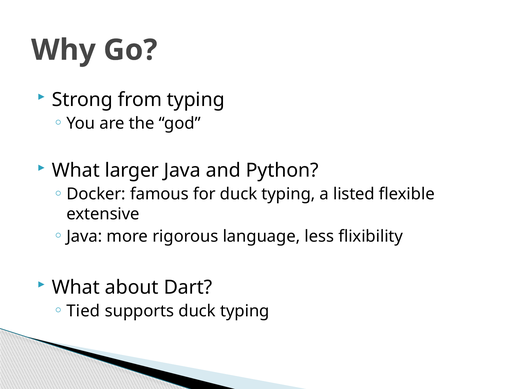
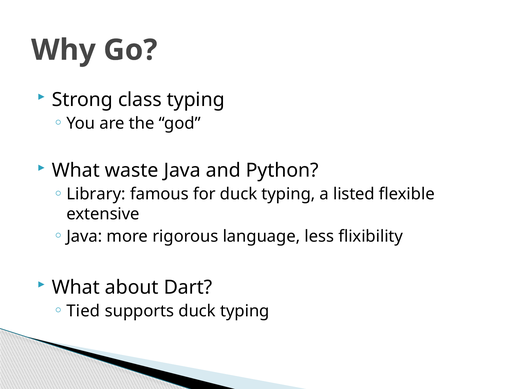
from: from -> class
larger: larger -> waste
Docker: Docker -> Library
